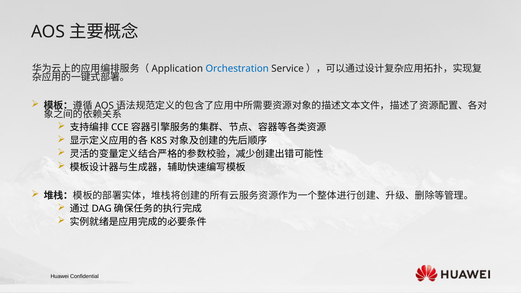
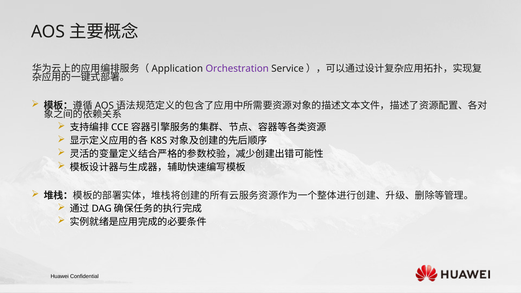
Orchestration colour: blue -> purple
